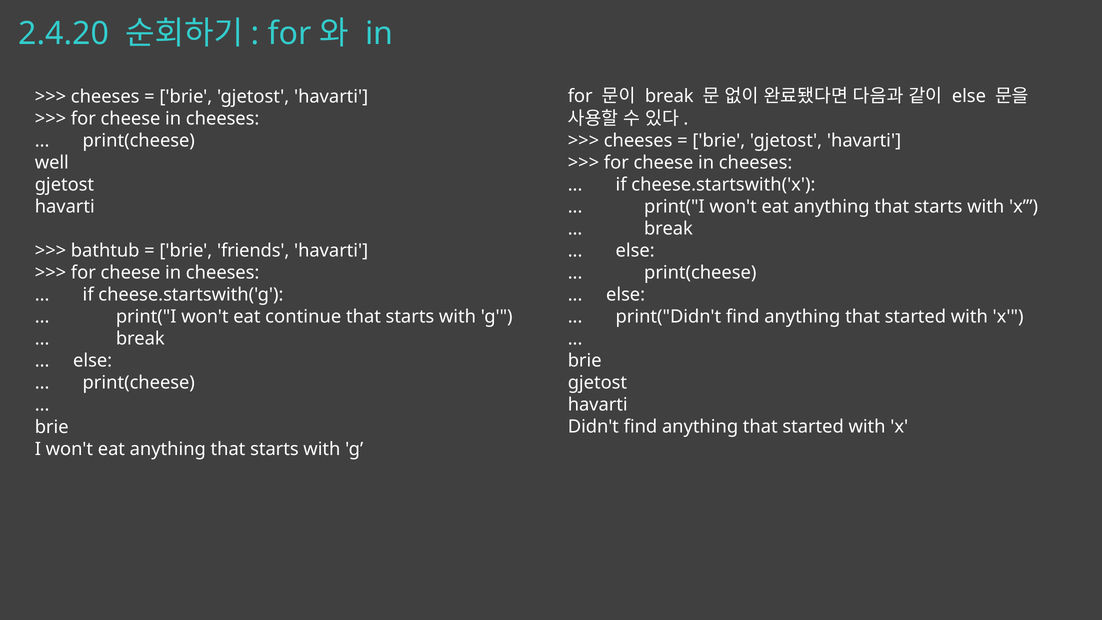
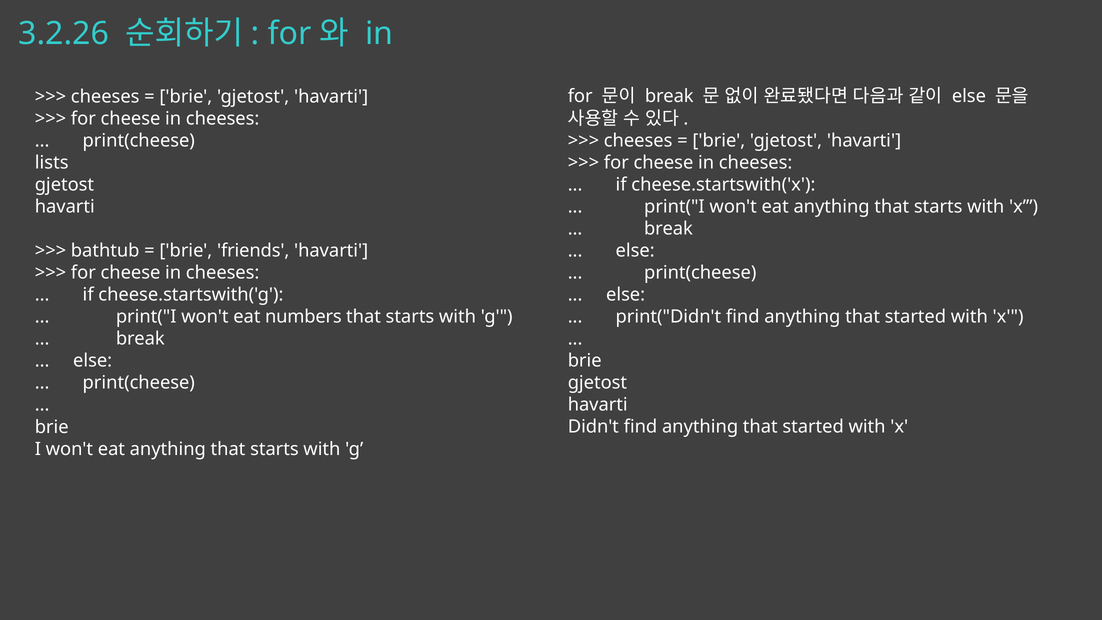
2.4.20: 2.4.20 -> 3.2.26
well: well -> lists
continue: continue -> numbers
